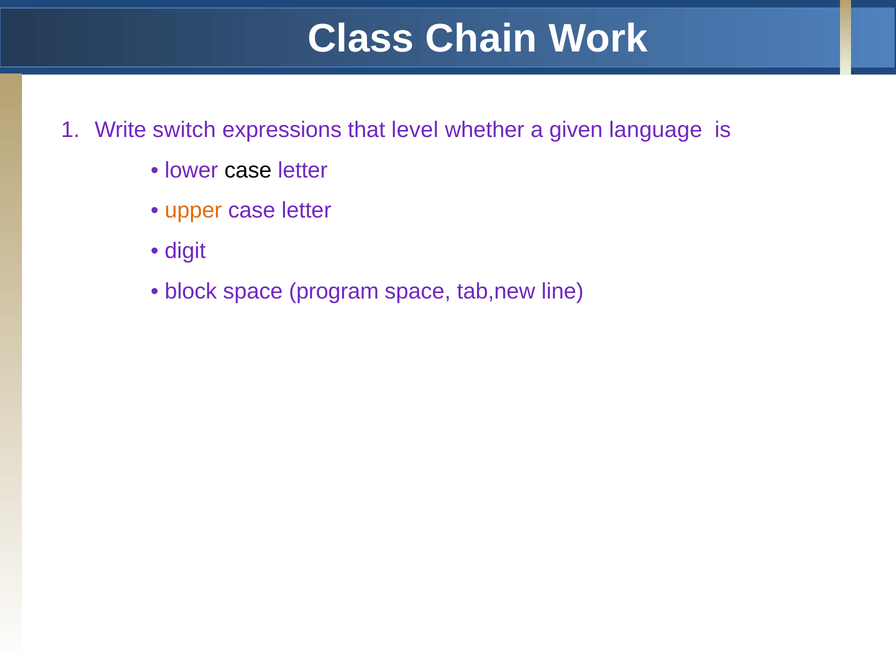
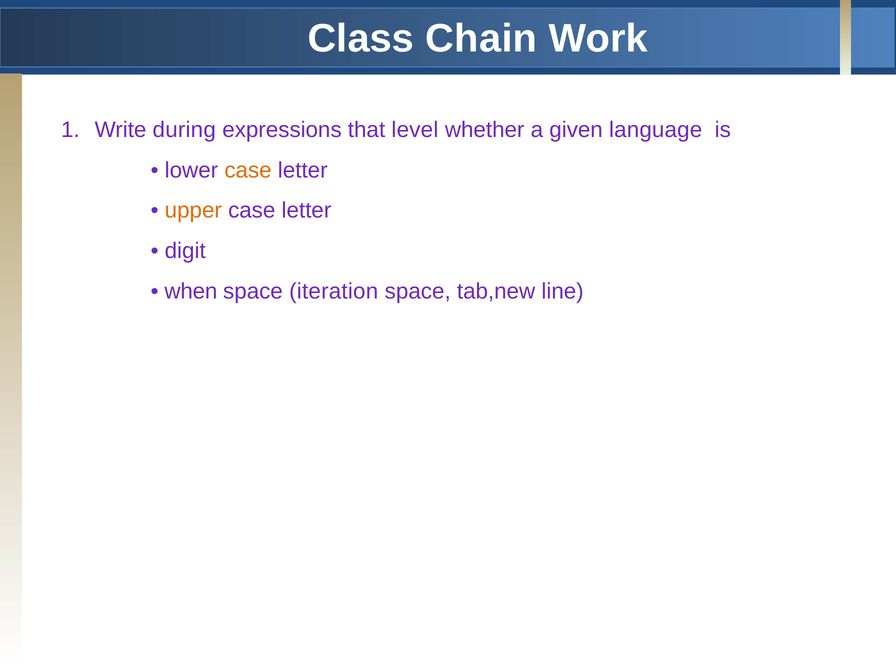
switch: switch -> during
case at (248, 170) colour: black -> orange
block: block -> when
program: program -> iteration
